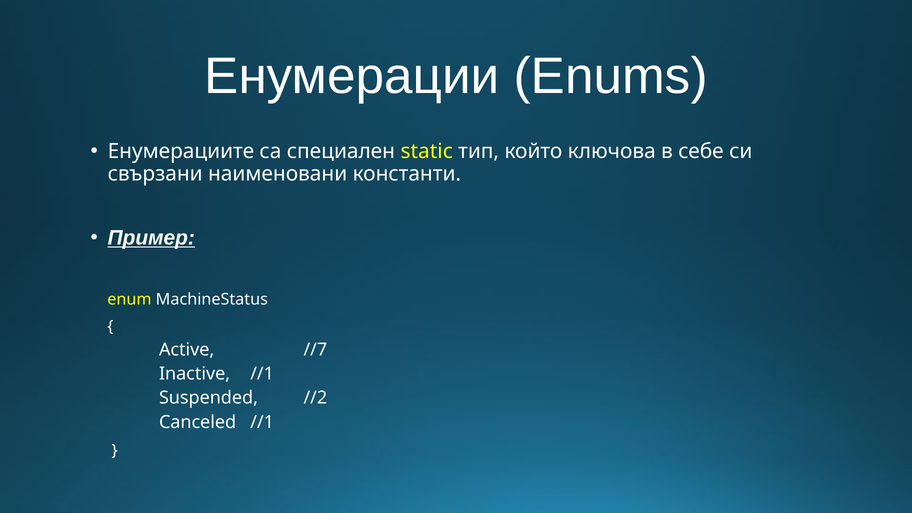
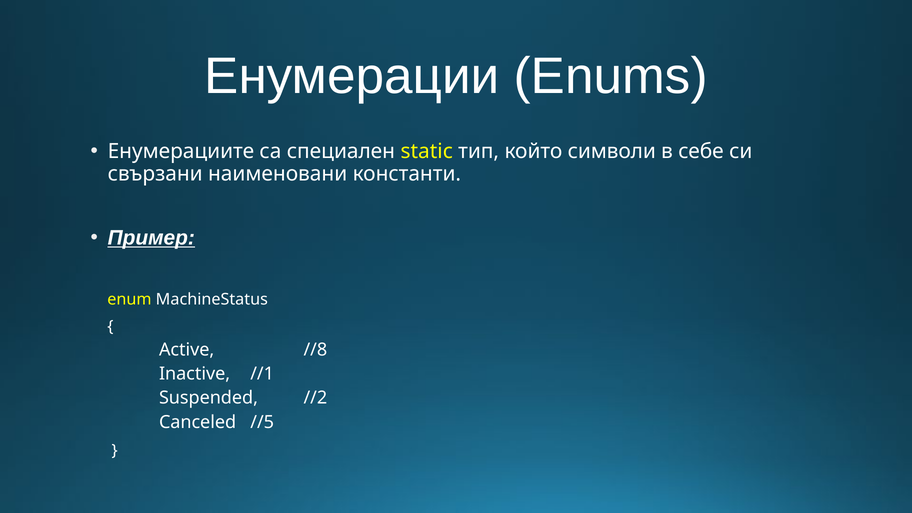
ключова: ключова -> символи
//7: //7 -> //8
Canceled //1: //1 -> //5
